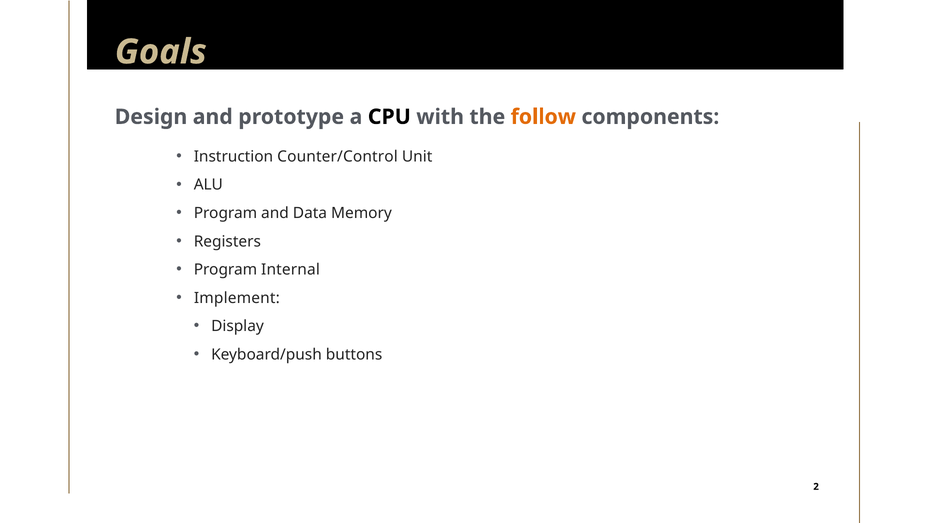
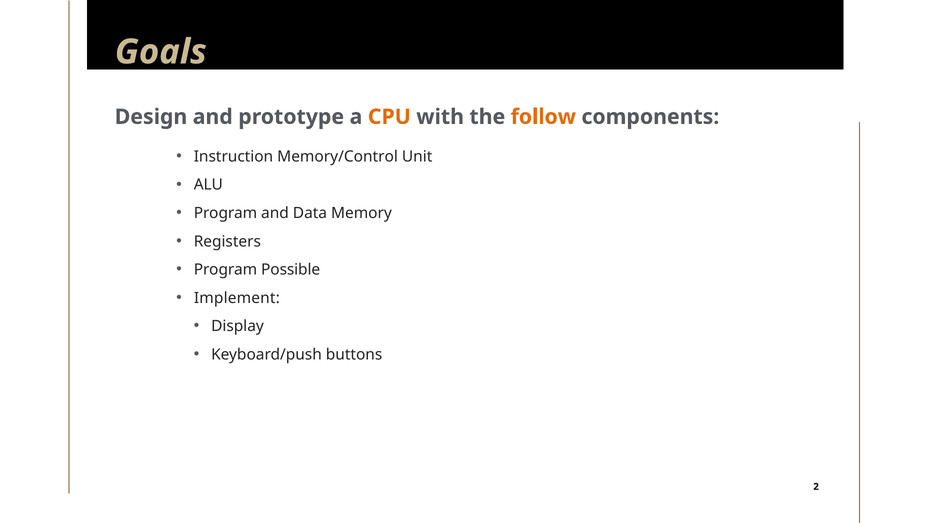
CPU colour: black -> orange
Counter/Control: Counter/Control -> Memory/Control
Internal: Internal -> Possible
